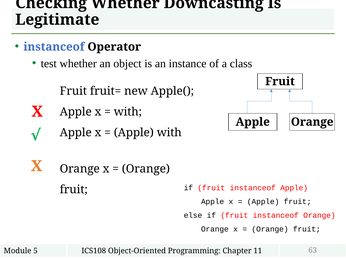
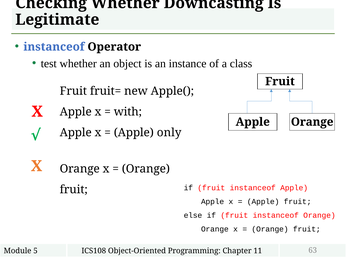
Apple with: with -> only
